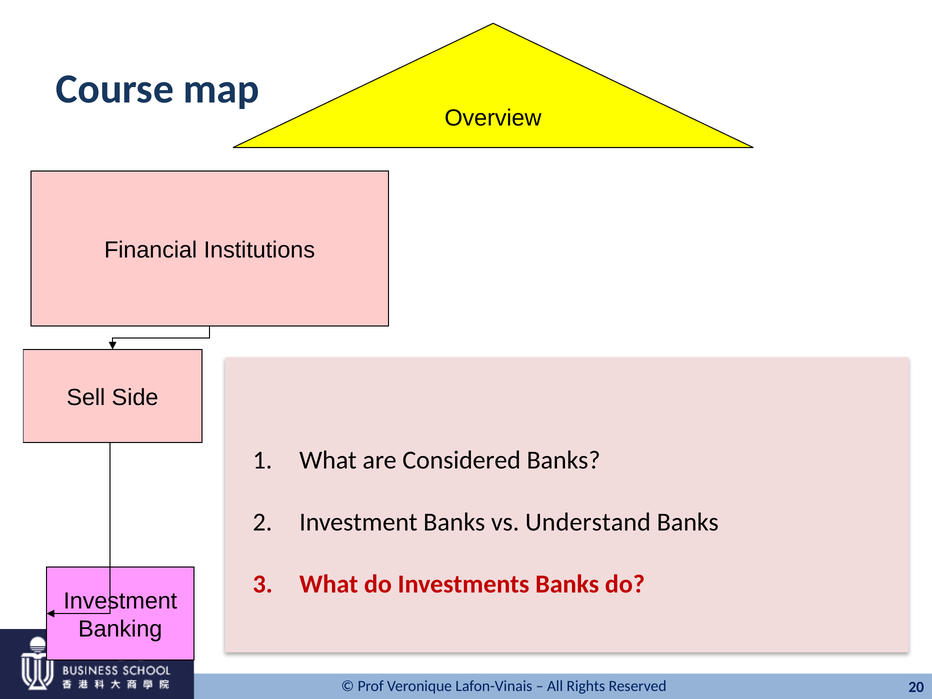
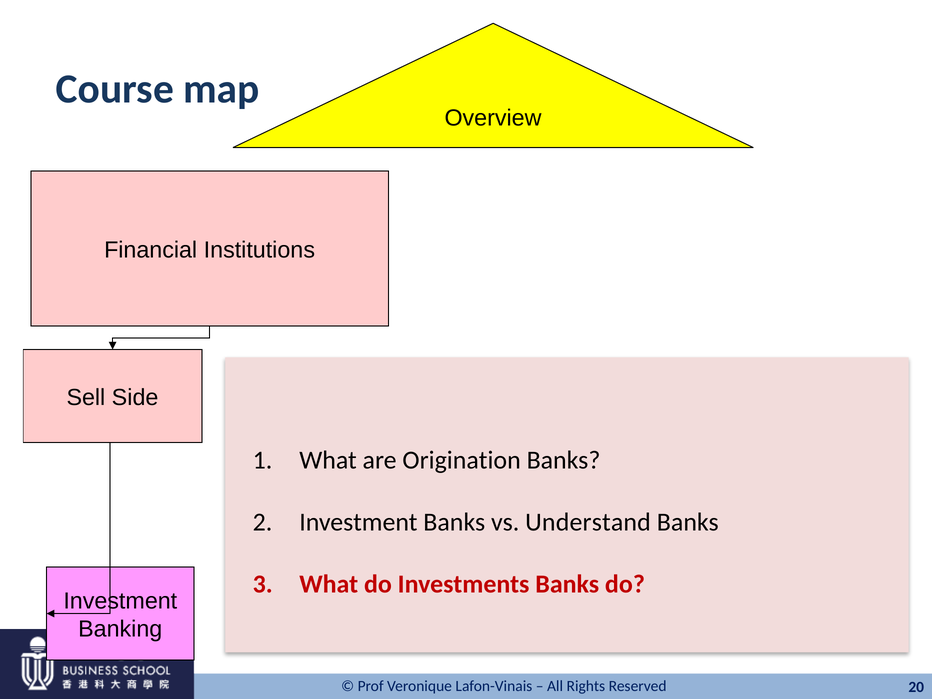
Considered: Considered -> Origination
